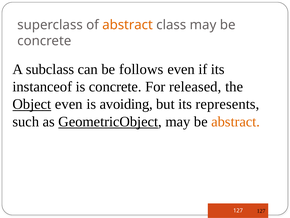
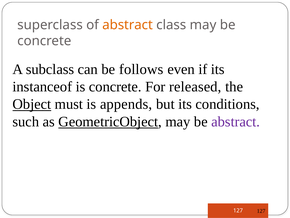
Object even: even -> must
avoiding: avoiding -> appends
represents: represents -> conditions
abstract at (236, 121) colour: orange -> purple
